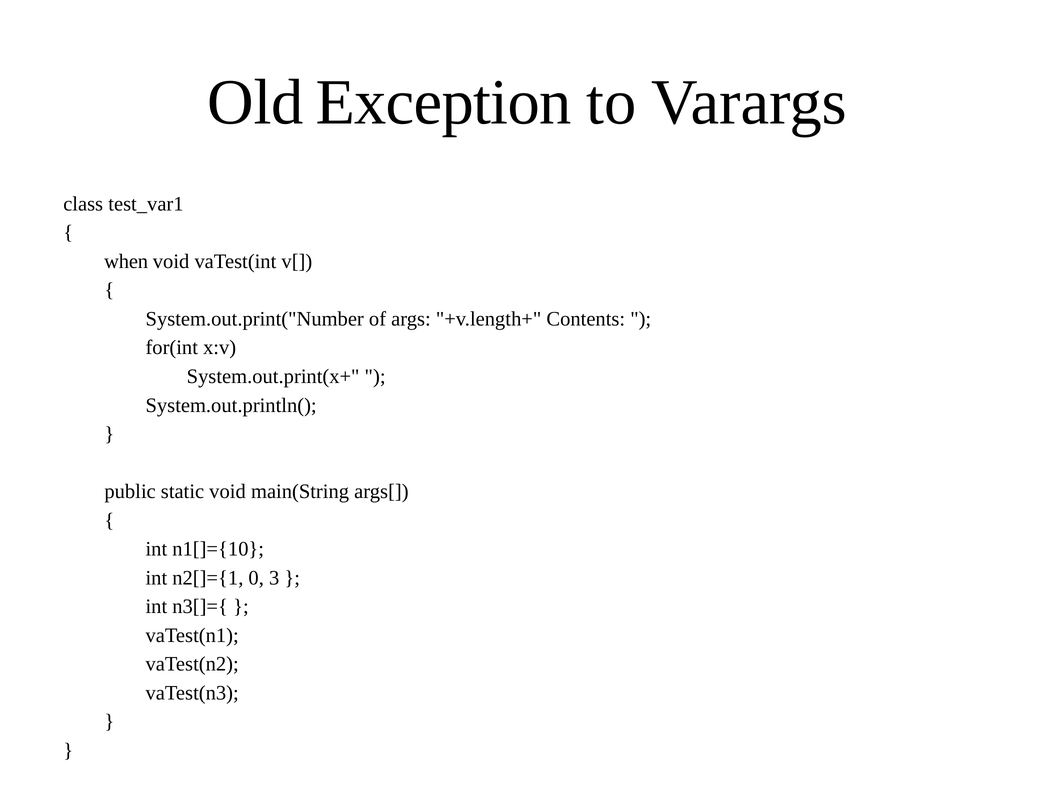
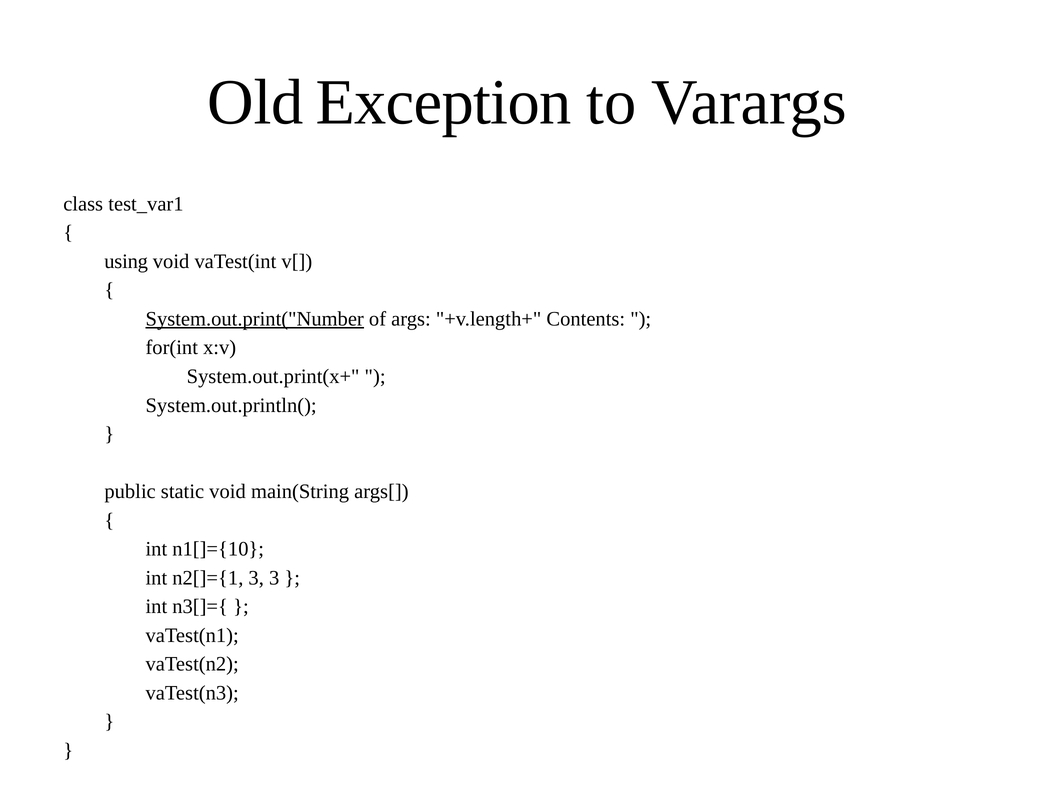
when: when -> using
System.out.print("Number underline: none -> present
n2[]={1 0: 0 -> 3
